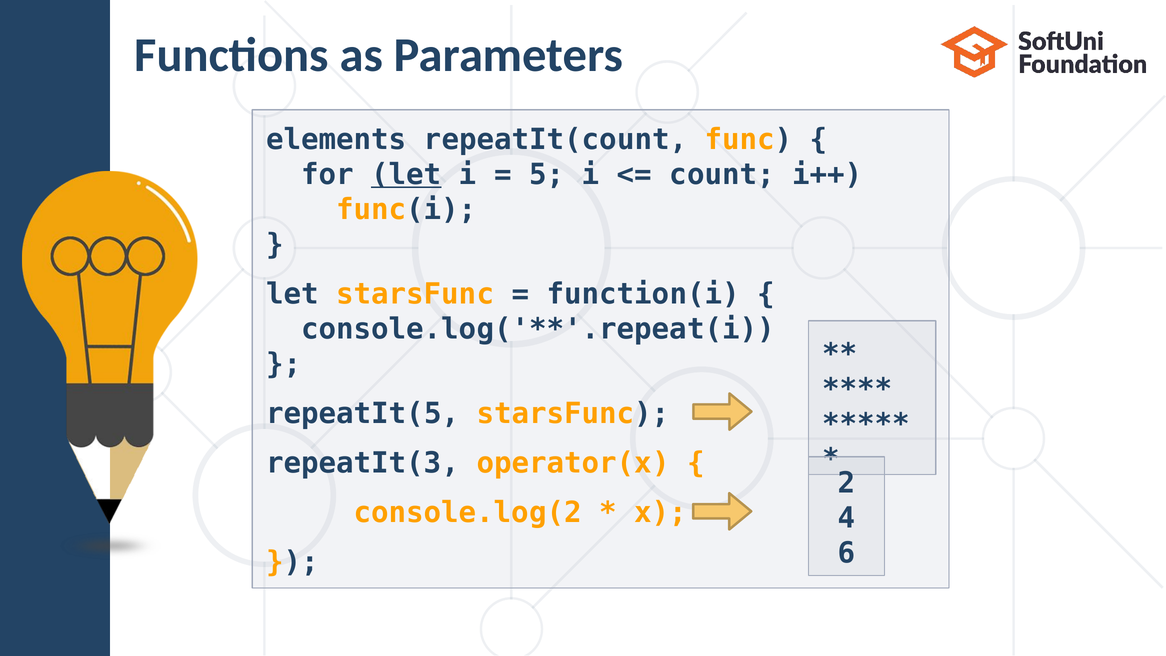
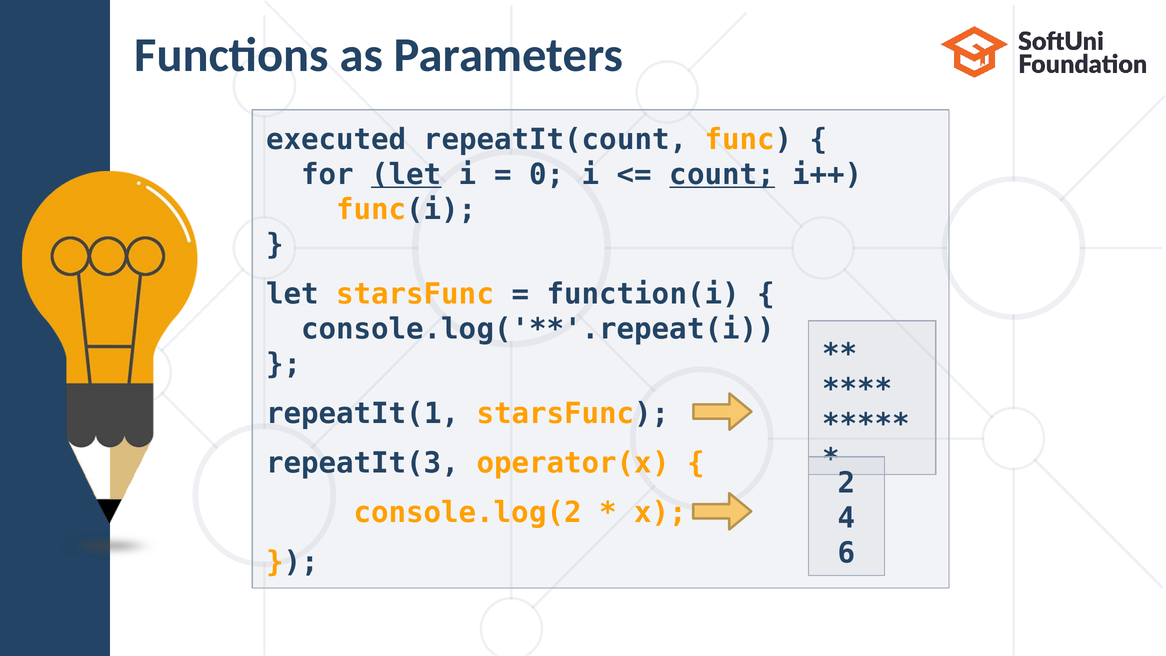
elements: elements -> executed
5: 5 -> 0
count underline: none -> present
repeatIt(5: repeatIt(5 -> repeatIt(1
